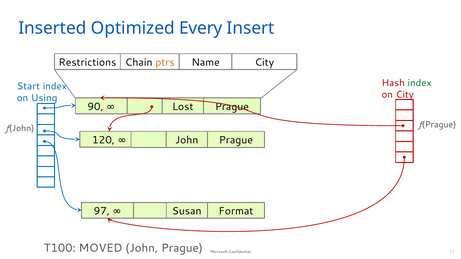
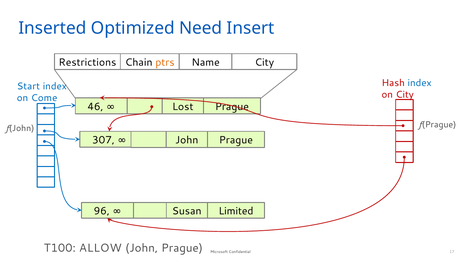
Every: Every -> Need
index at (420, 83) colour: green -> blue
Using: Using -> Come
90: 90 -> 46
120: 120 -> 307
97: 97 -> 96
Format: Format -> Limited
MOVED: MOVED -> ALLOW
